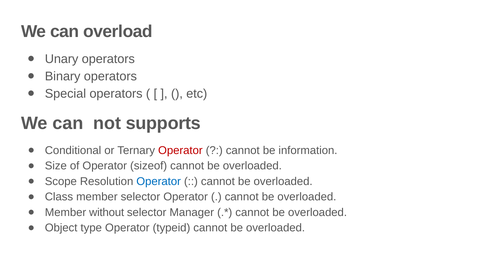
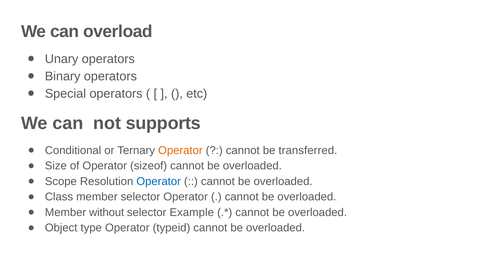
Operator at (180, 150) colour: red -> orange
information: information -> transferred
Manager: Manager -> Example
